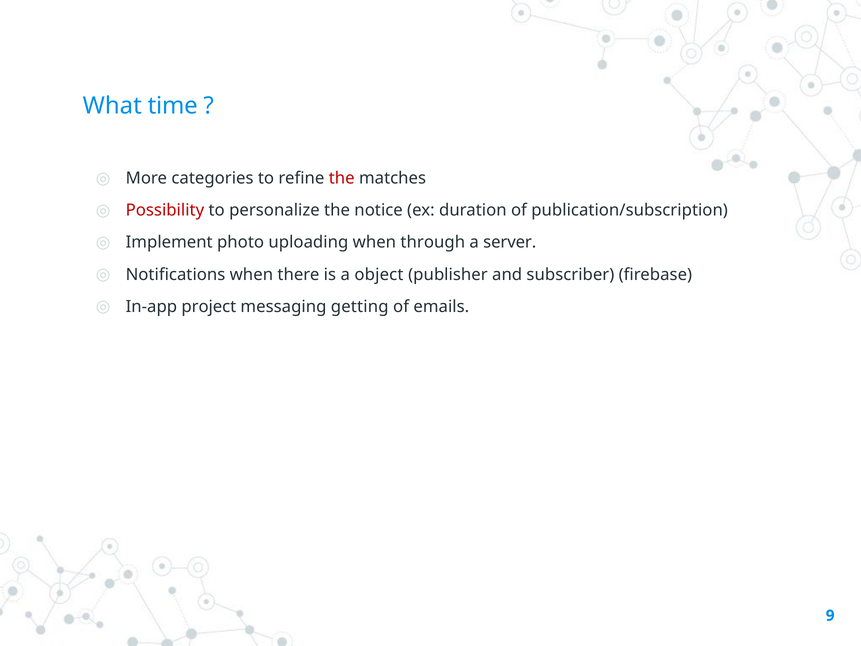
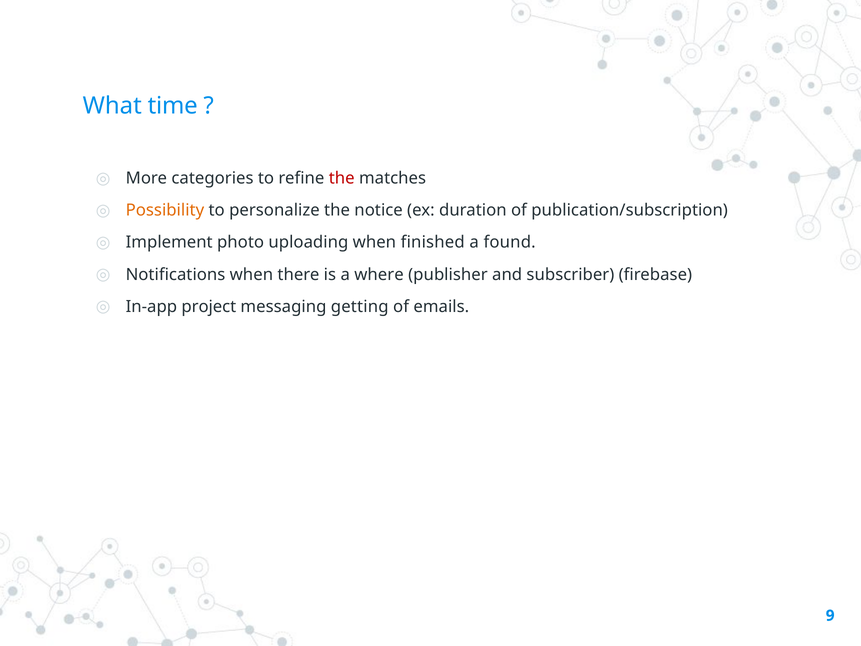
Possibility colour: red -> orange
through: through -> finished
server: server -> found
object: object -> where
